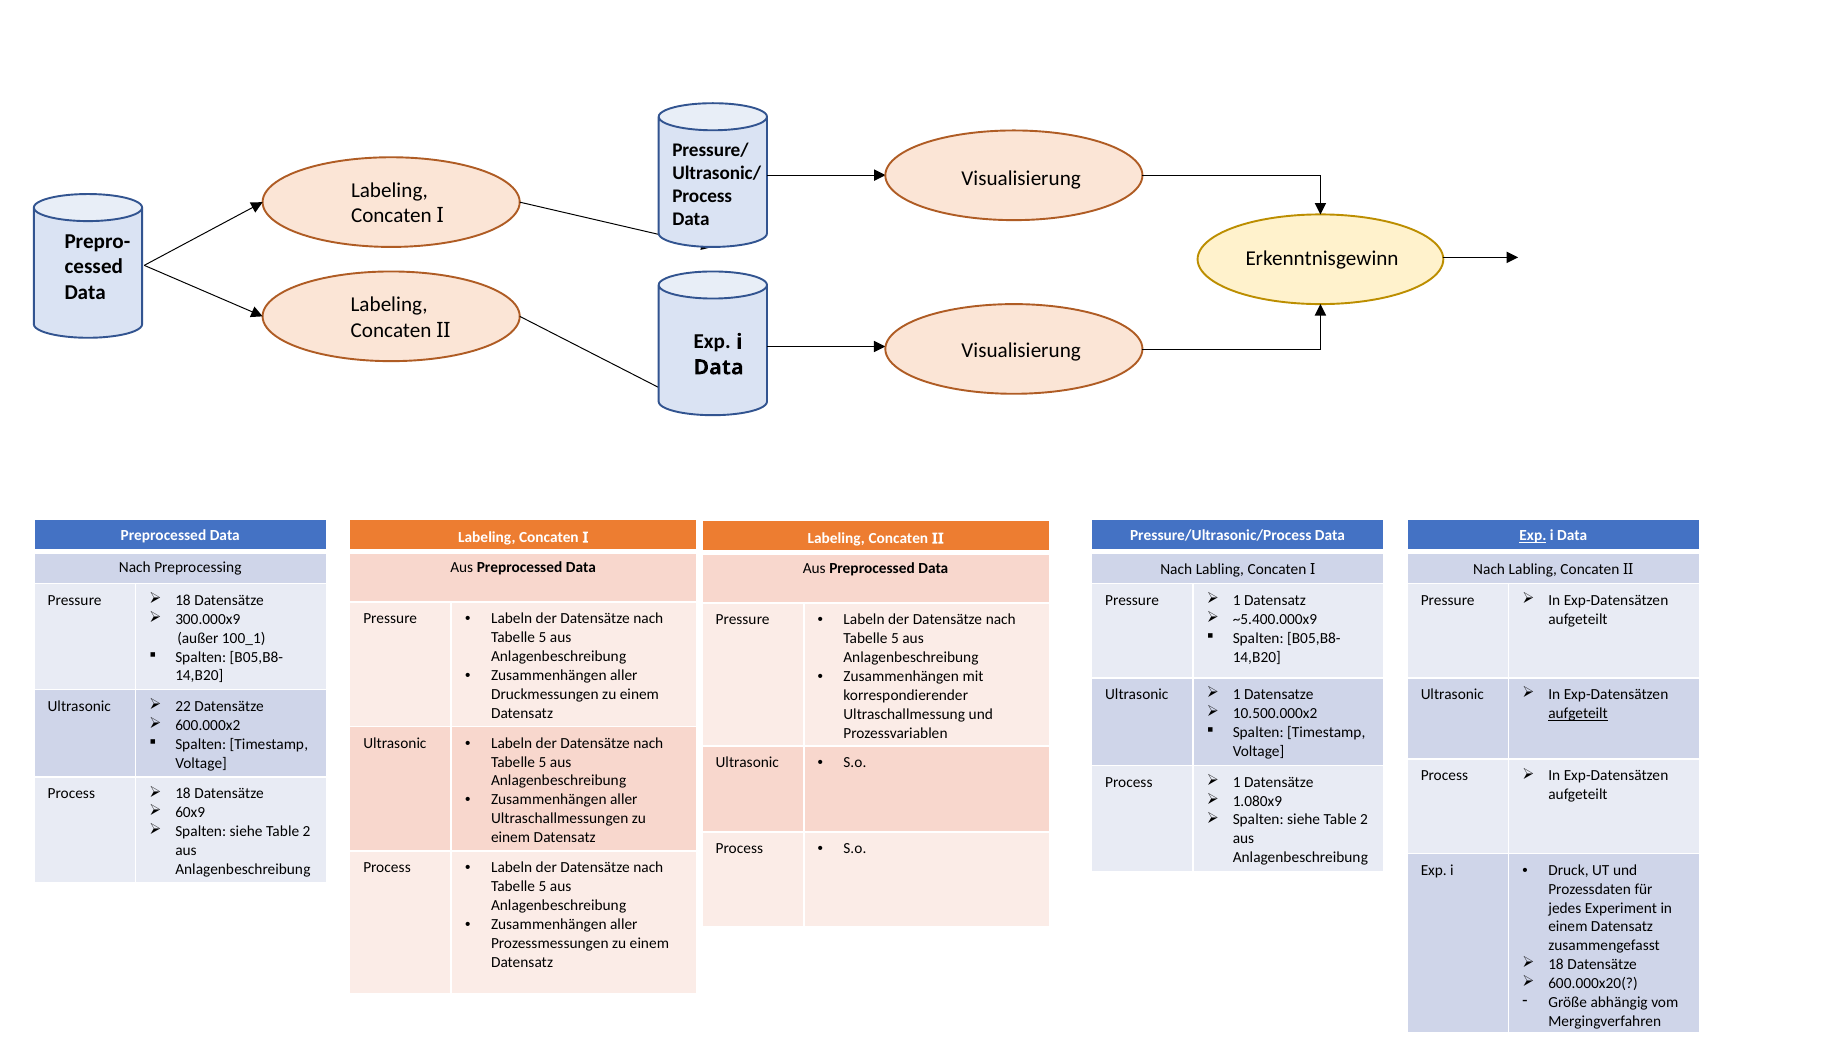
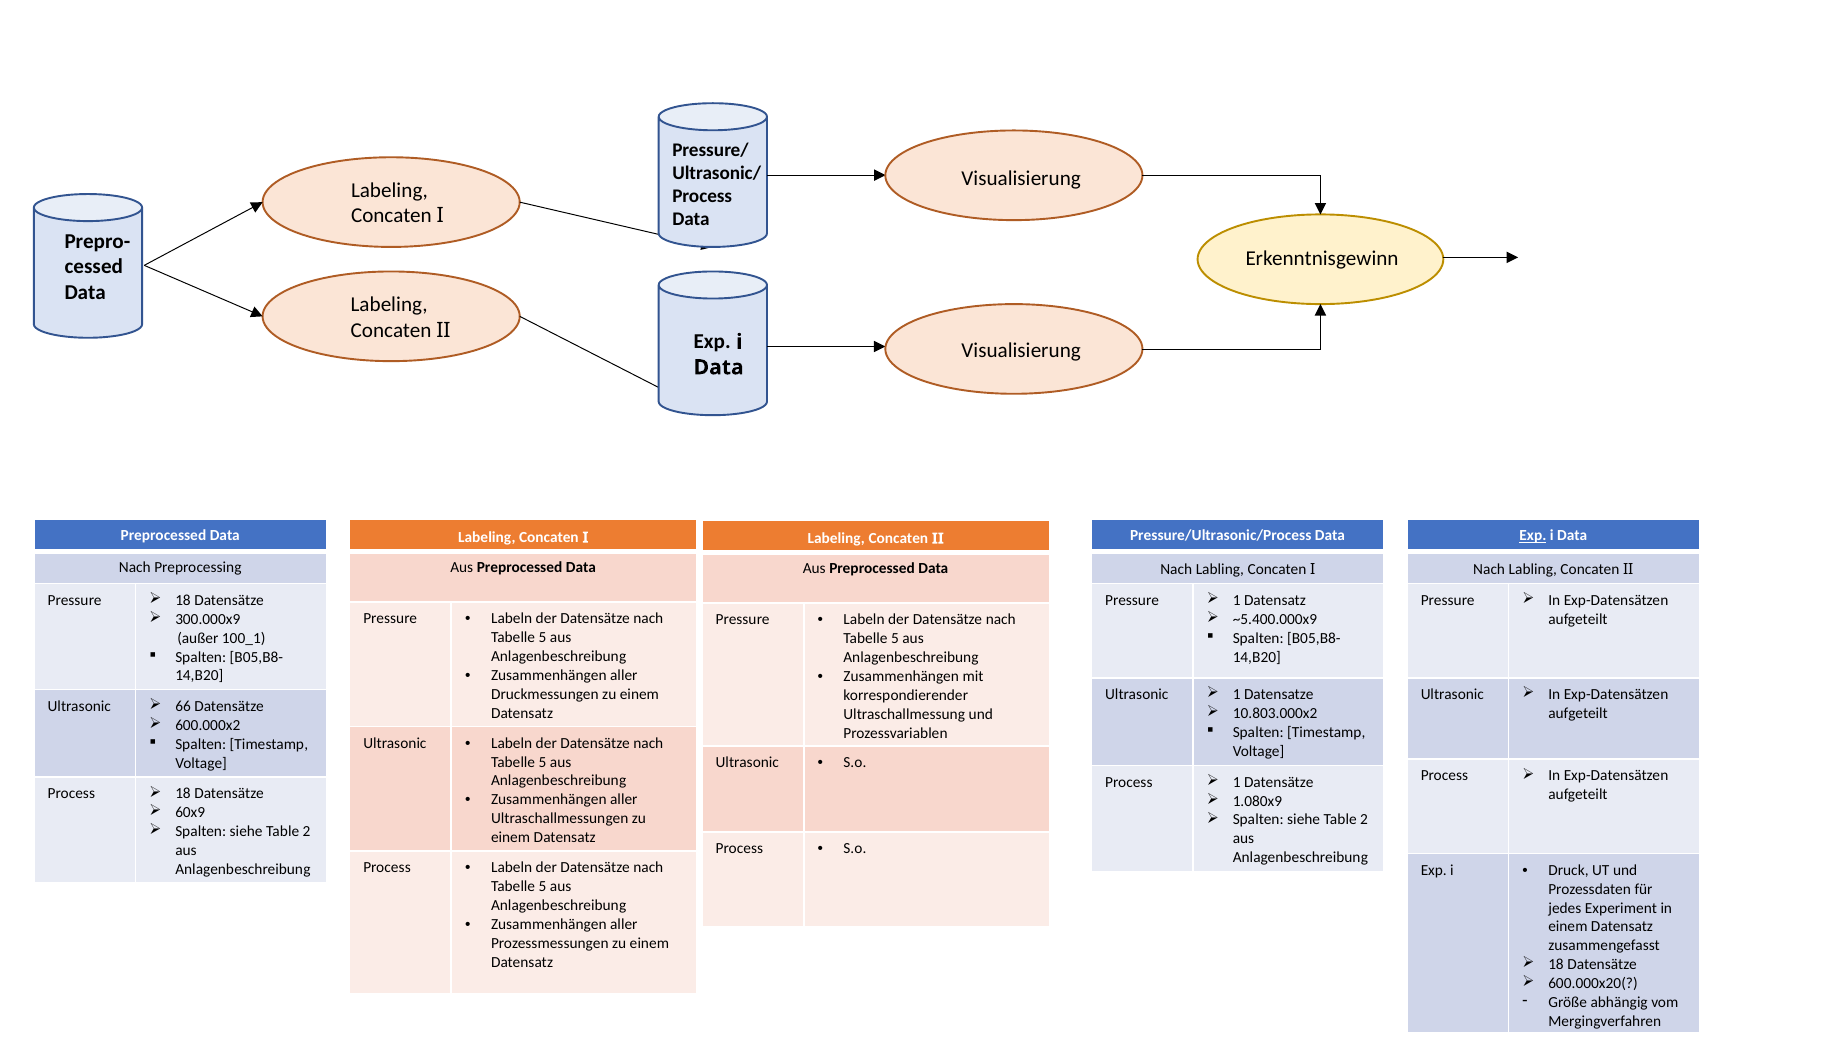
22: 22 -> 66
10.500.000x2: 10.500.000x2 -> 10.803.000x2
aufgeteilt at (1578, 713) underline: present -> none
